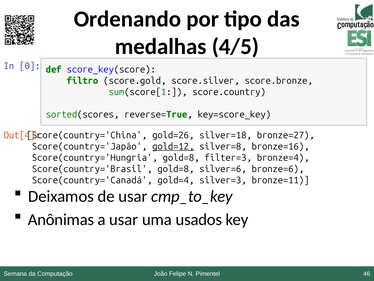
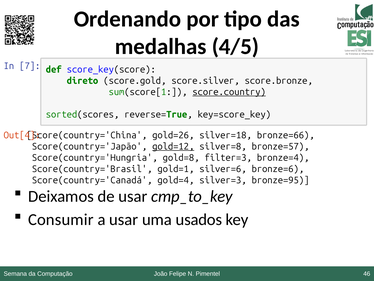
0: 0 -> 7
filtro: filtro -> direto
score.country underline: none -> present
bronze=27: bronze=27 -> bronze=66
bronze=16: bronze=16 -> bronze=57
Score(country='Brasil gold=8: gold=8 -> gold=1
bronze=11: bronze=11 -> bronze=95
Anônimas: Anônimas -> Consumir
